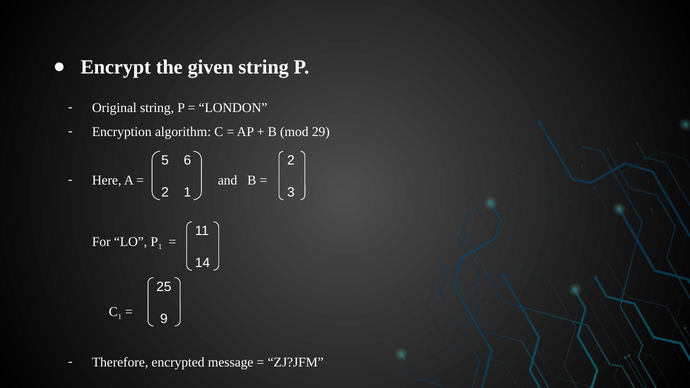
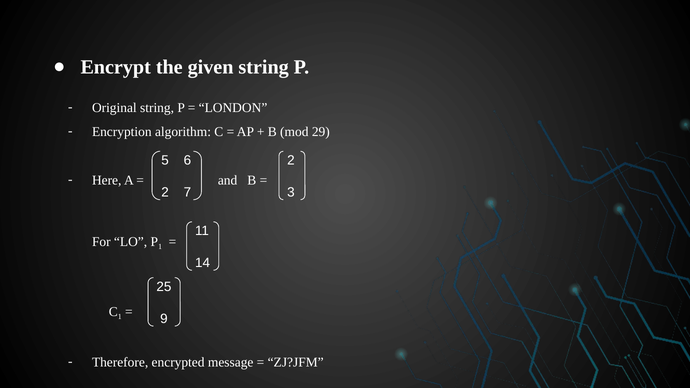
2 1: 1 -> 7
